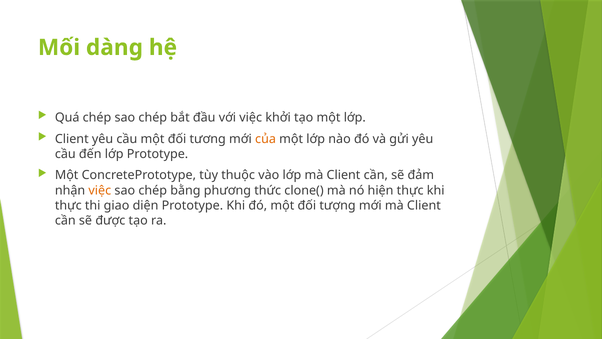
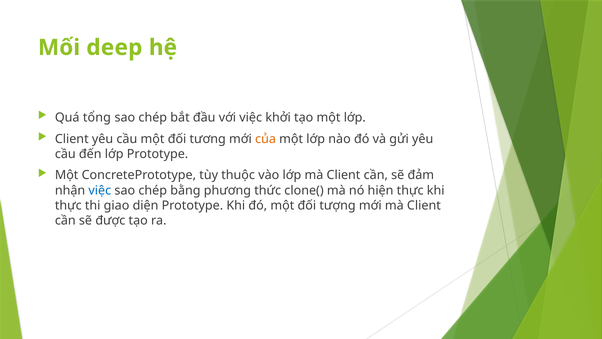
dàng: dàng -> deep
Quá chép: chép -> tổng
việc at (100, 190) colour: orange -> blue
